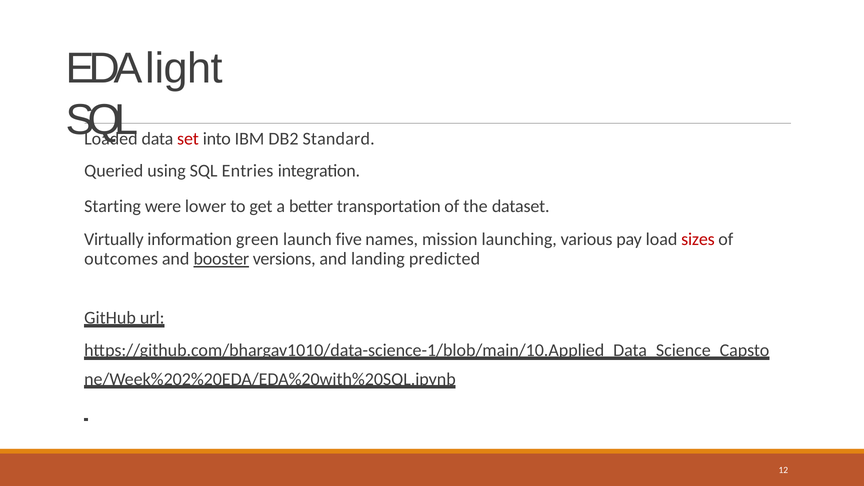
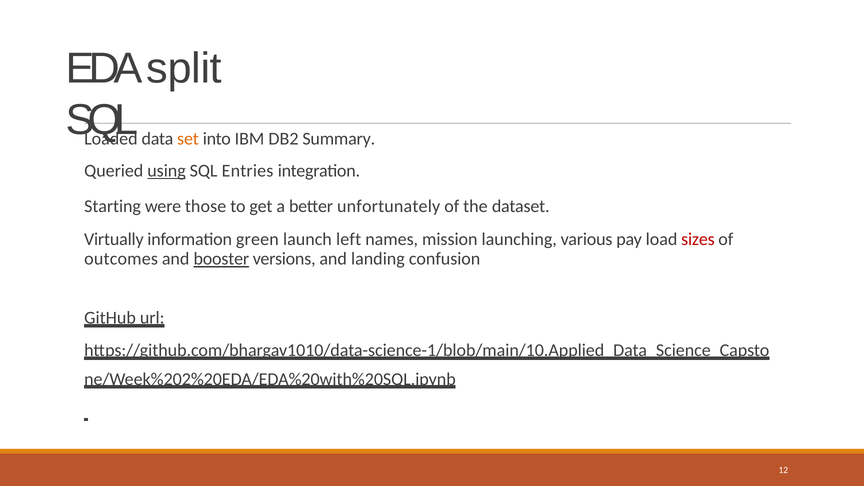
light: light -> split
set colour: red -> orange
Standard: Standard -> Summary
using underline: none -> present
lower: lower -> those
transportation: transportation -> unfortunately
five: five -> left
predicted: predicted -> confusion
